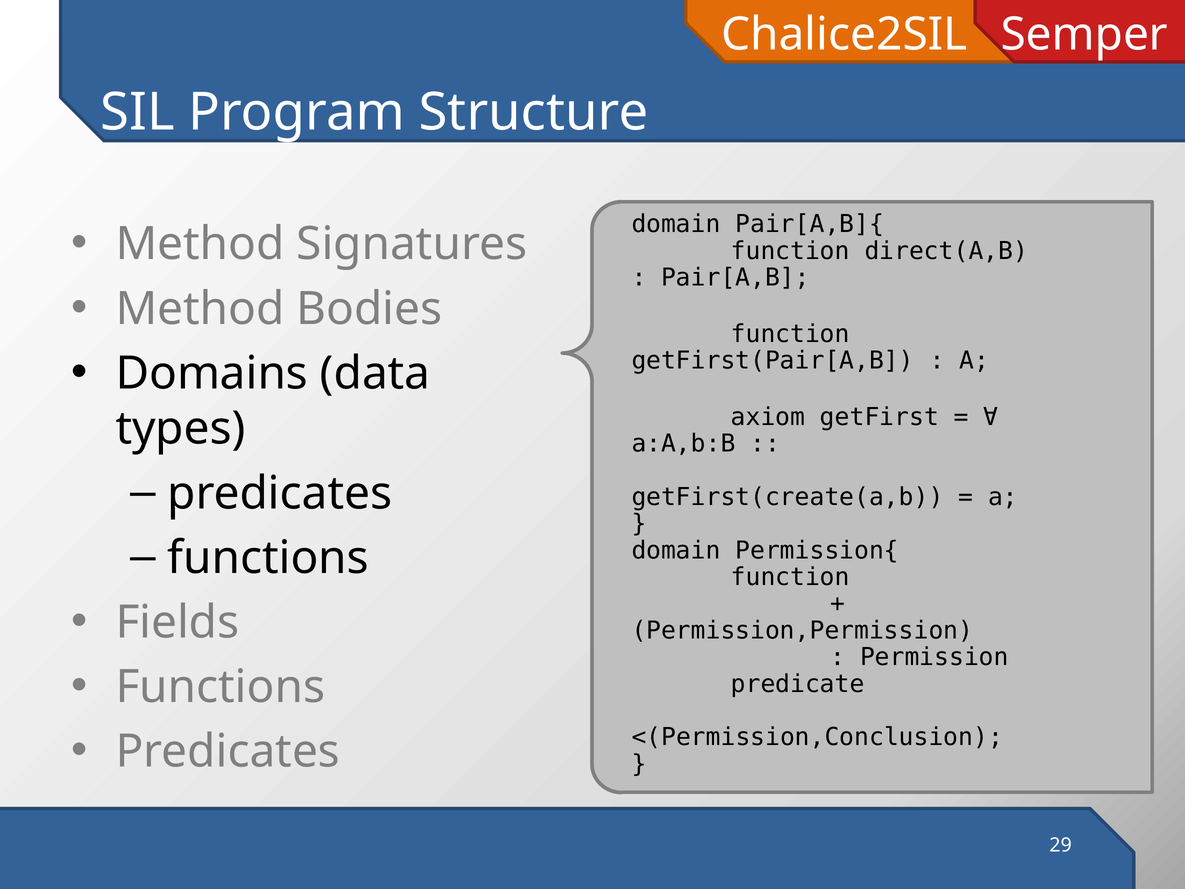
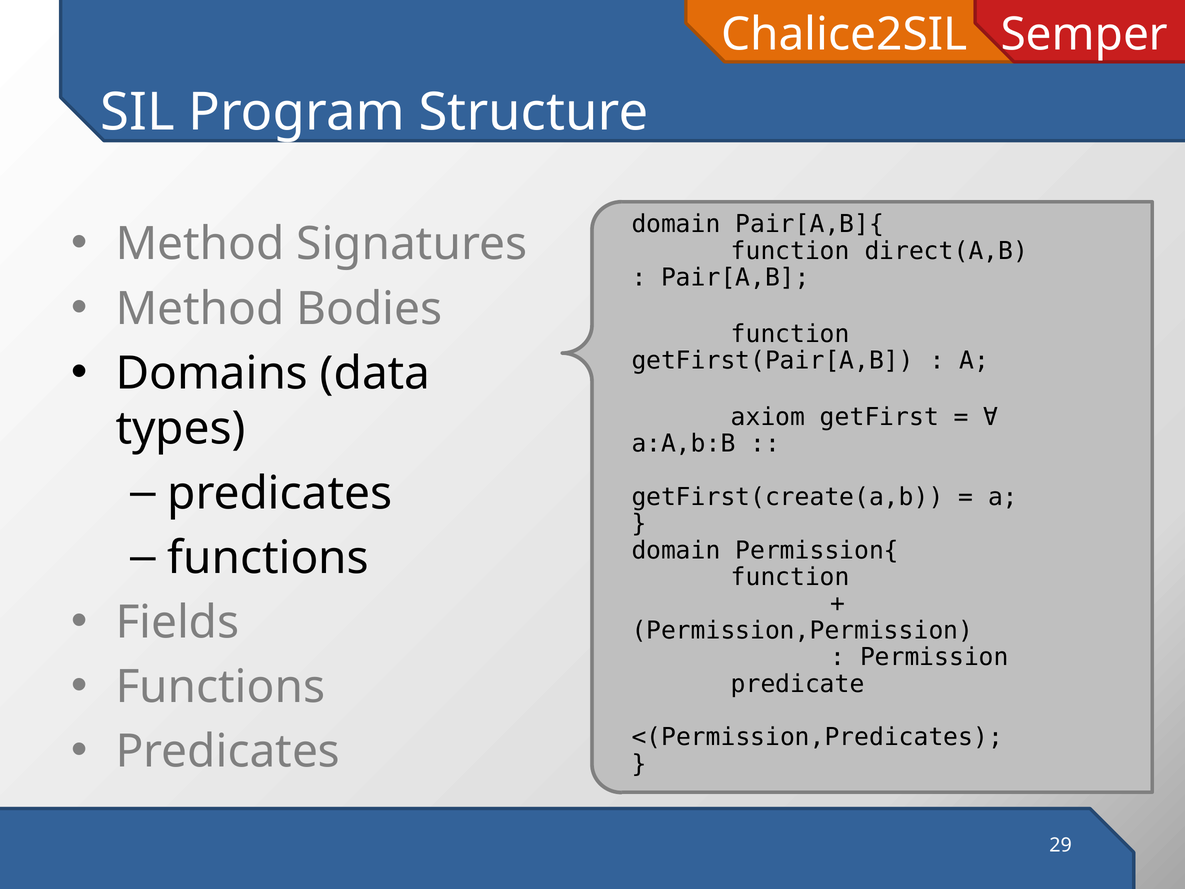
<(Permission,Conclusion: <(Permission,Conclusion -> <(Permission,Predicates
